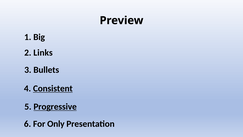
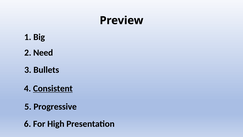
Links: Links -> Need
Progressive underline: present -> none
Only: Only -> High
